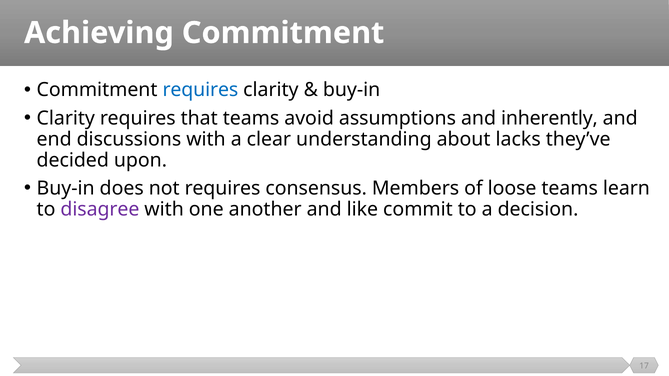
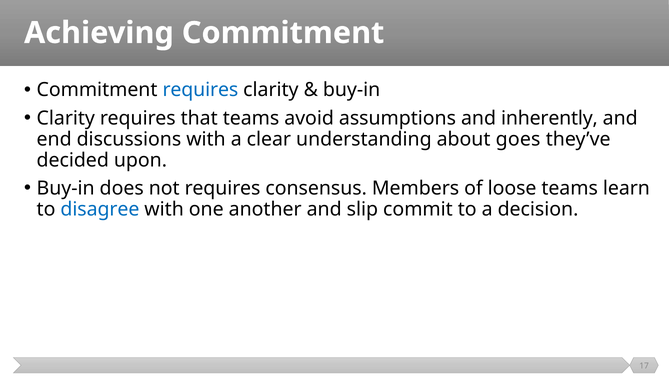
lacks: lacks -> goes
disagree colour: purple -> blue
like: like -> slip
